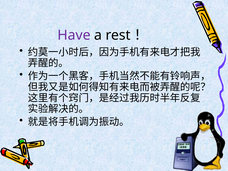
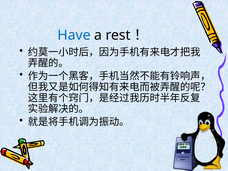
Have colour: purple -> blue
